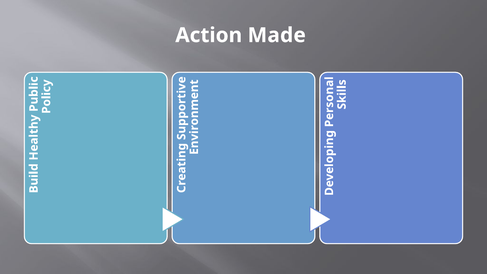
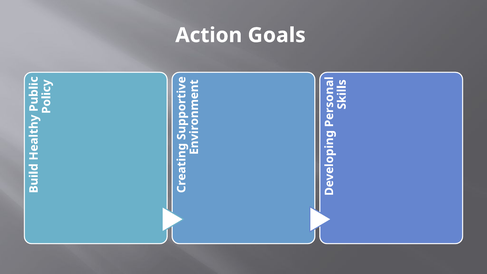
Made: Made -> Goals
